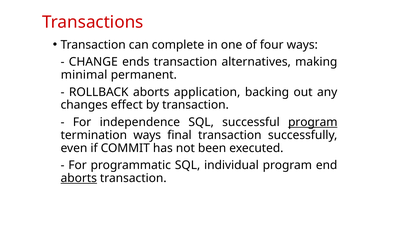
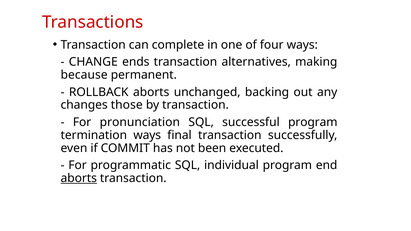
minimal: minimal -> because
application: application -> unchanged
effect: effect -> those
independence: independence -> pronunciation
program at (313, 122) underline: present -> none
